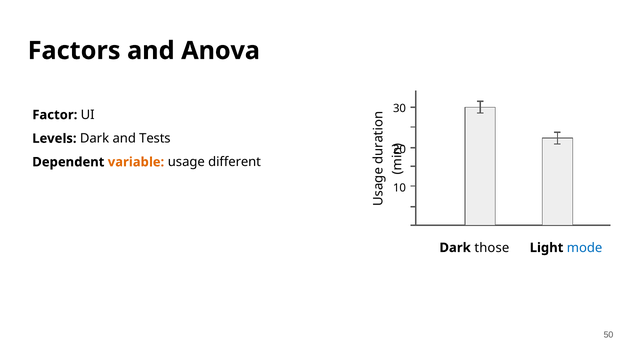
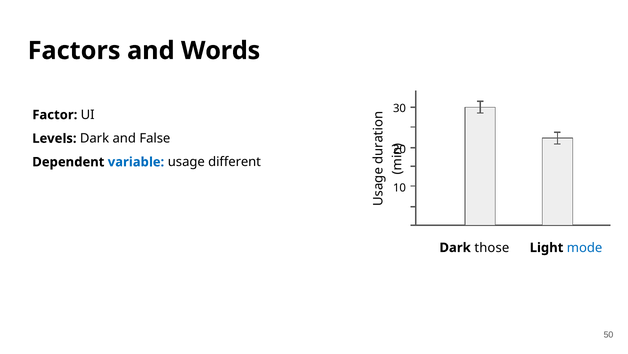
Anova: Anova -> Words
Tests: Tests -> False
variable colour: orange -> blue
